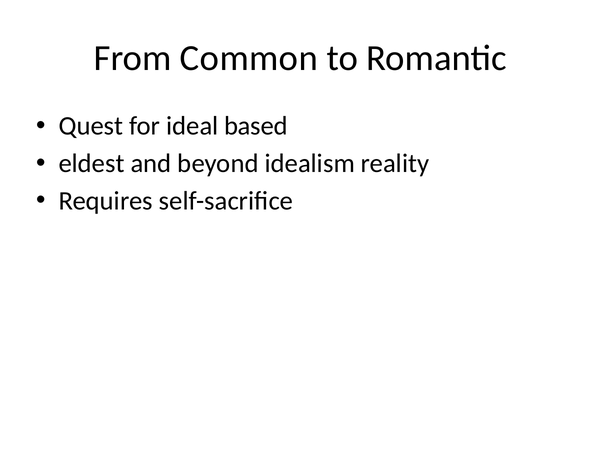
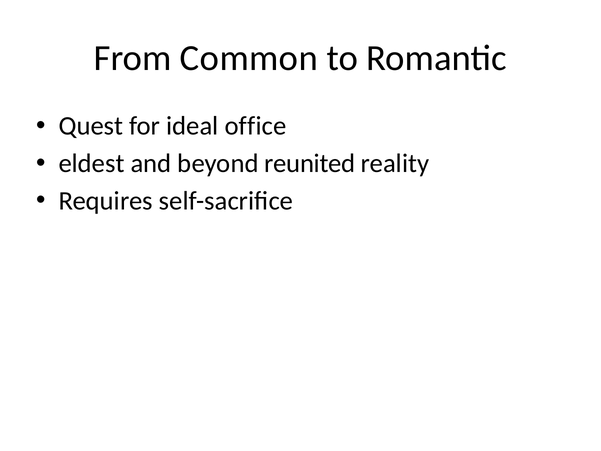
based: based -> office
idealism: idealism -> reunited
